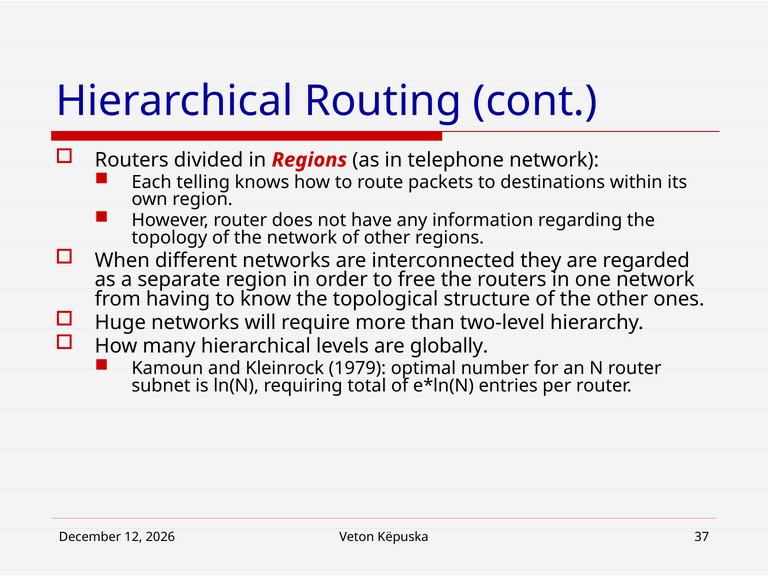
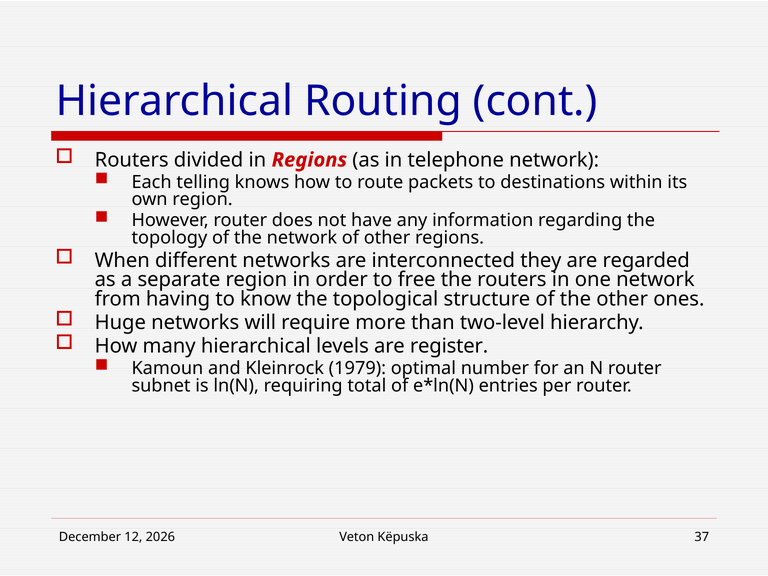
globally: globally -> register
